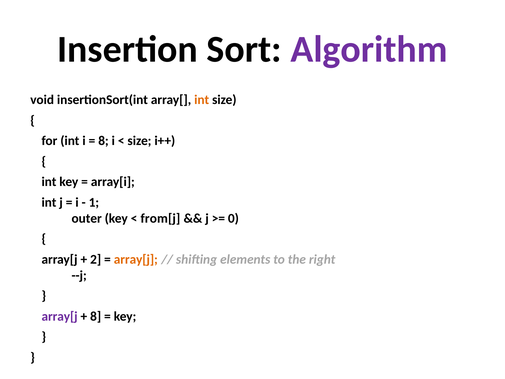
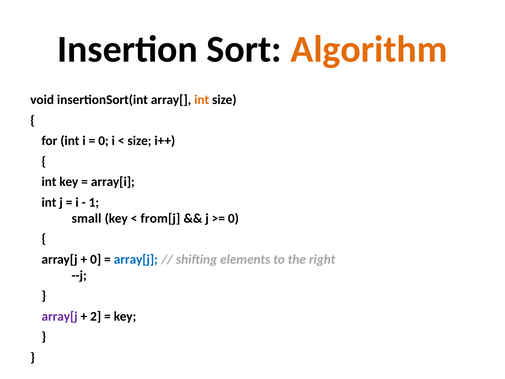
Algorithm colour: purple -> orange
8 at (103, 141): 8 -> 0
outer: outer -> small
2 at (96, 259): 2 -> 0
array[j at (136, 259) colour: orange -> blue
8 at (96, 316): 8 -> 2
